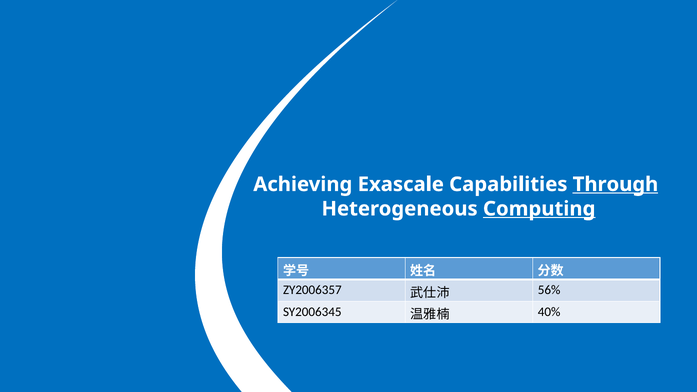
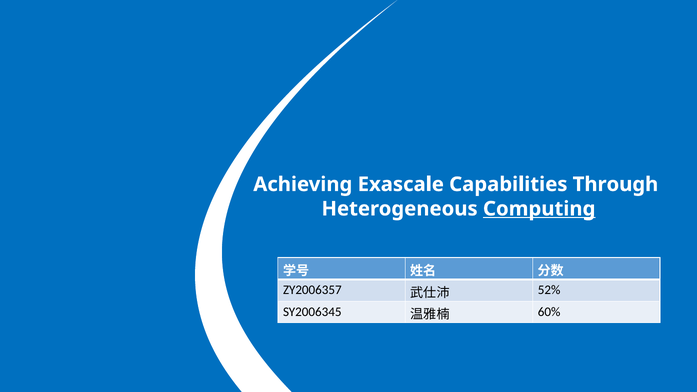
Through underline: present -> none
56%: 56% -> 52%
40%: 40% -> 60%
